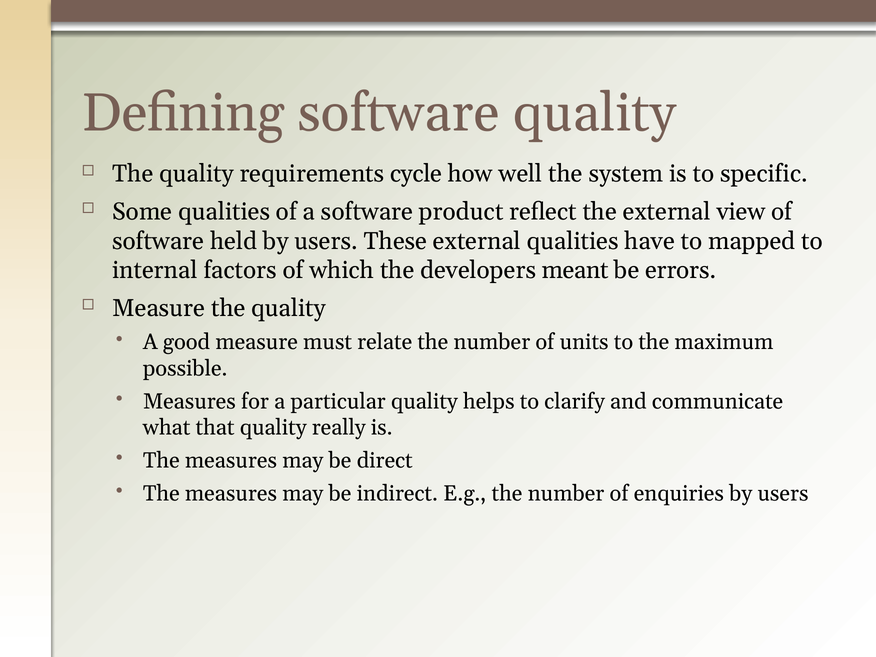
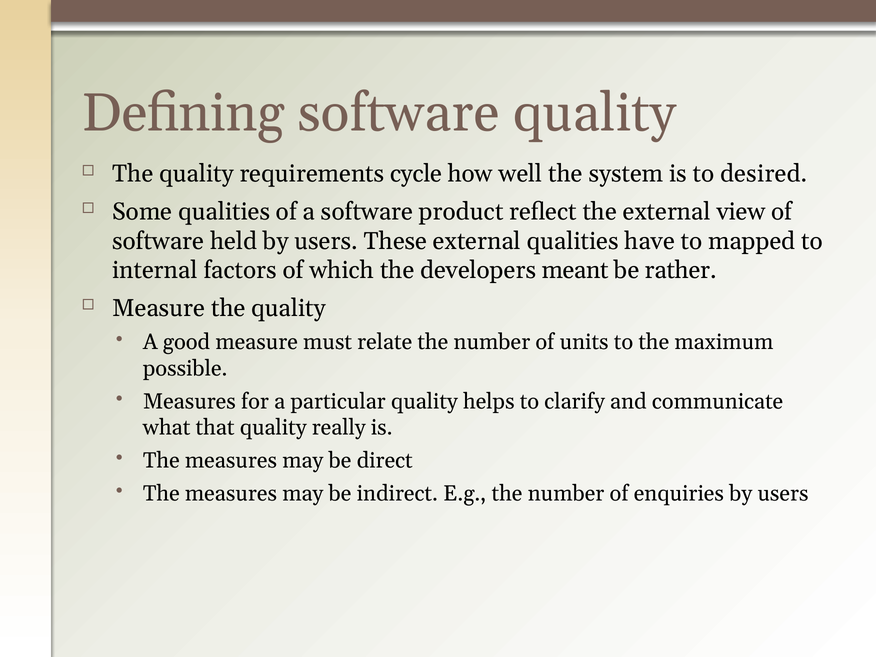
specific: specific -> desired
errors: errors -> rather
